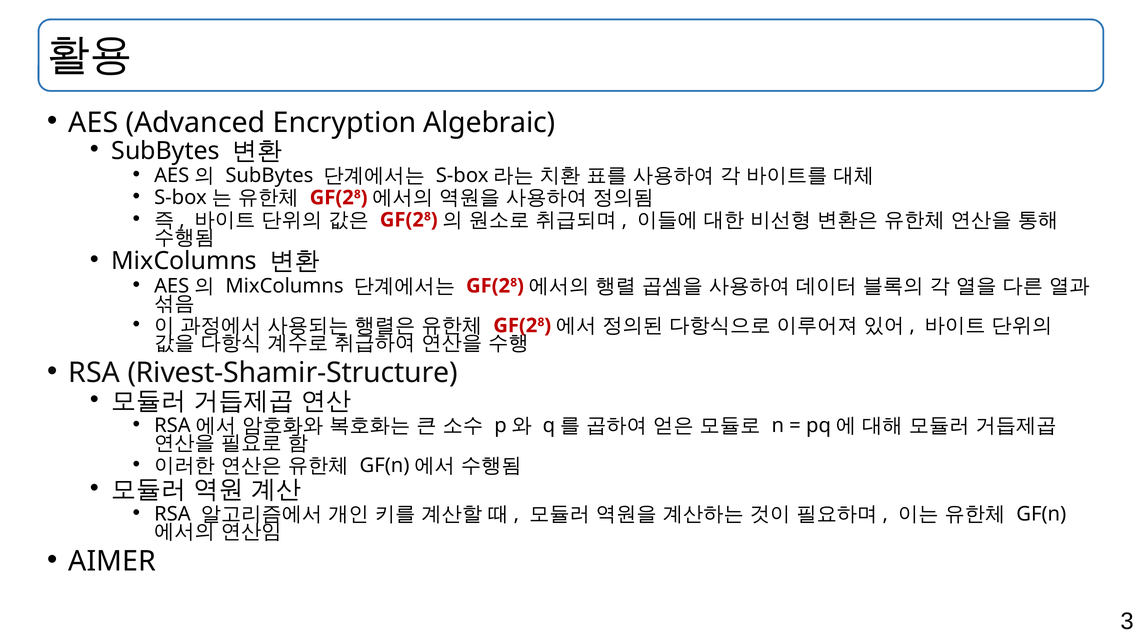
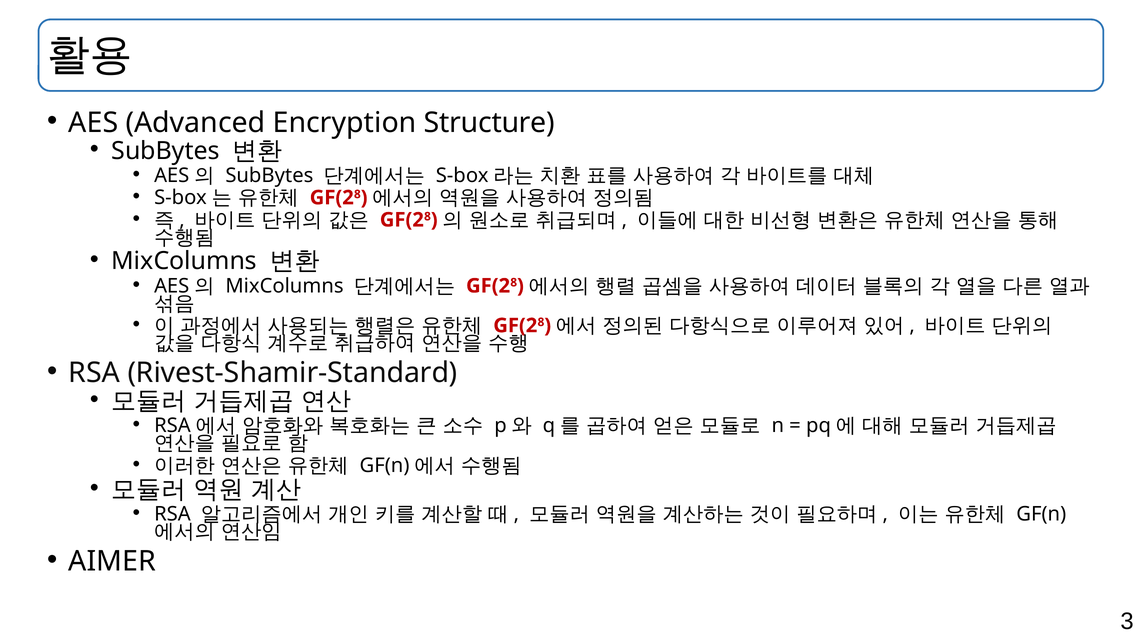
Algebraic: Algebraic -> Structure
Rivest-Shamir-Structure: Rivest-Shamir-Structure -> Rivest-Shamir-Standard
